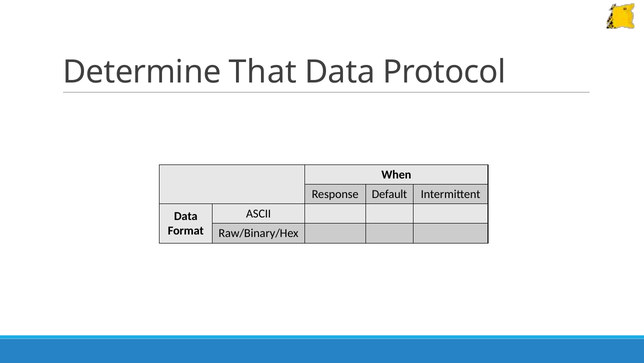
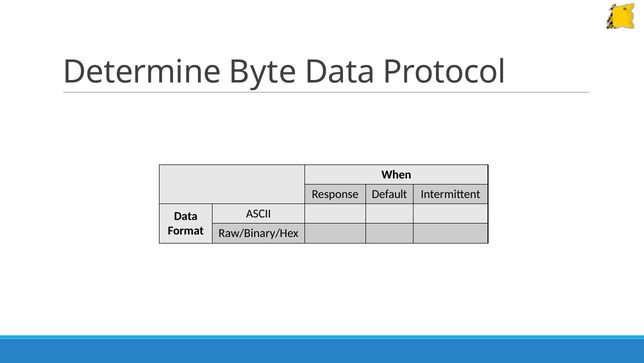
That: That -> Byte
